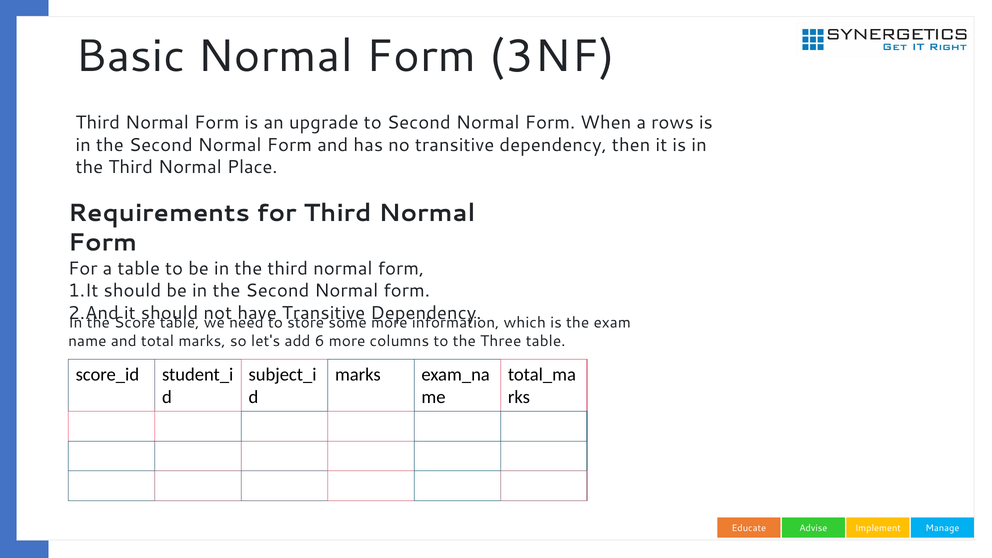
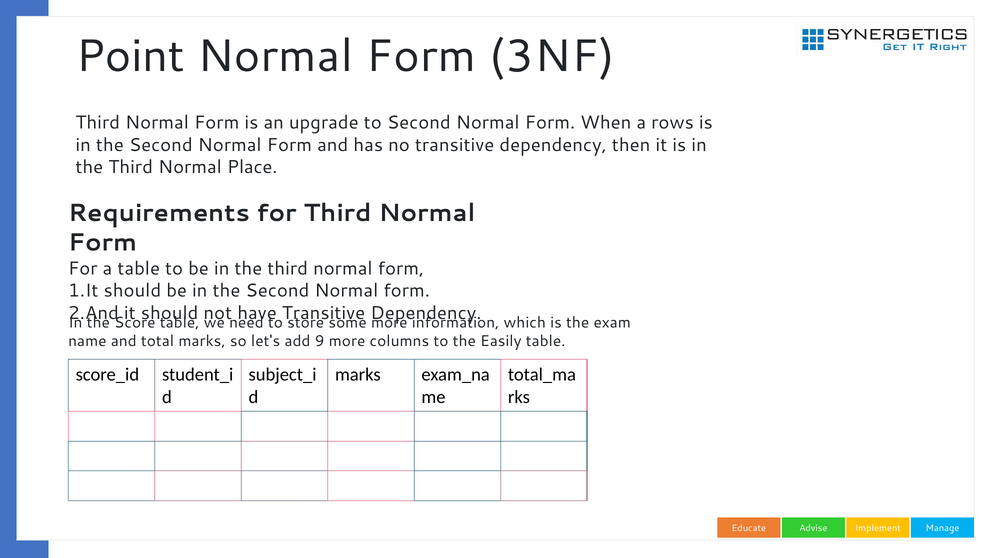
Basic: Basic -> Point
6: 6 -> 9
Three: Three -> Easily
